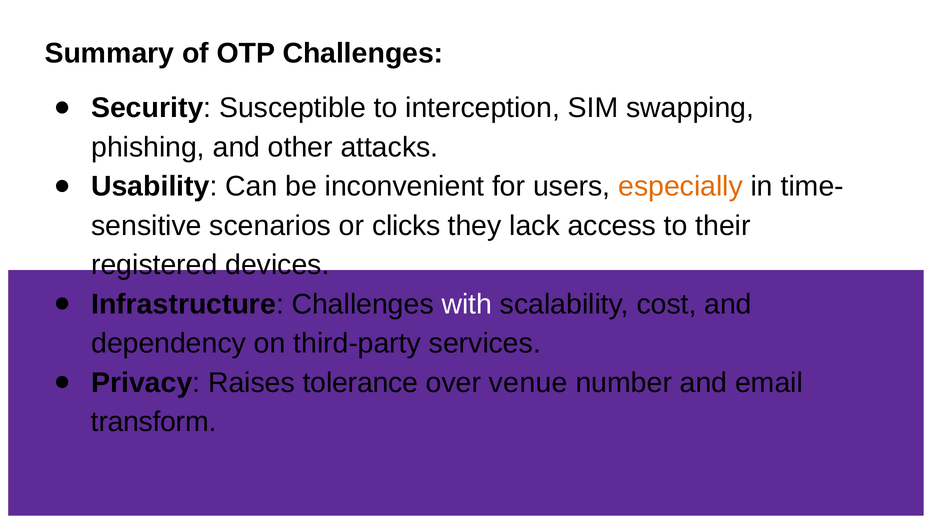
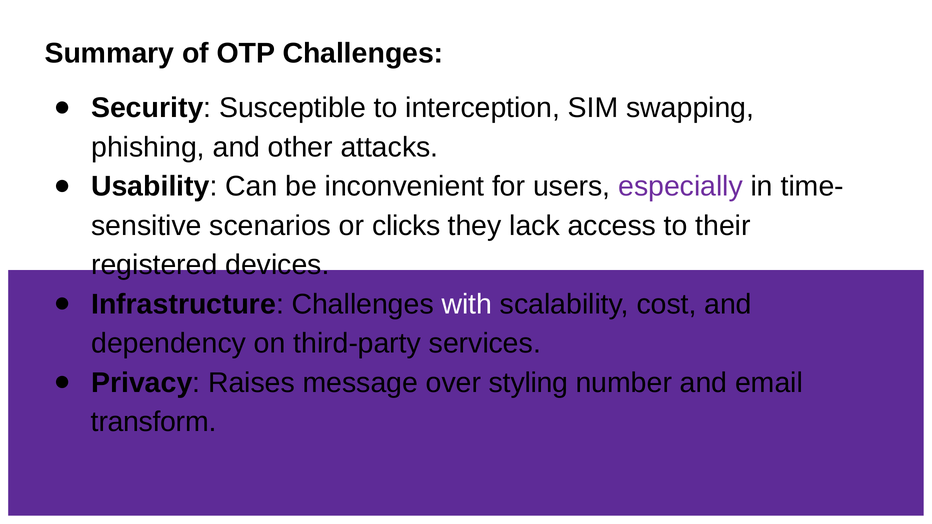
especially colour: orange -> purple
tolerance: tolerance -> message
venue: venue -> styling
